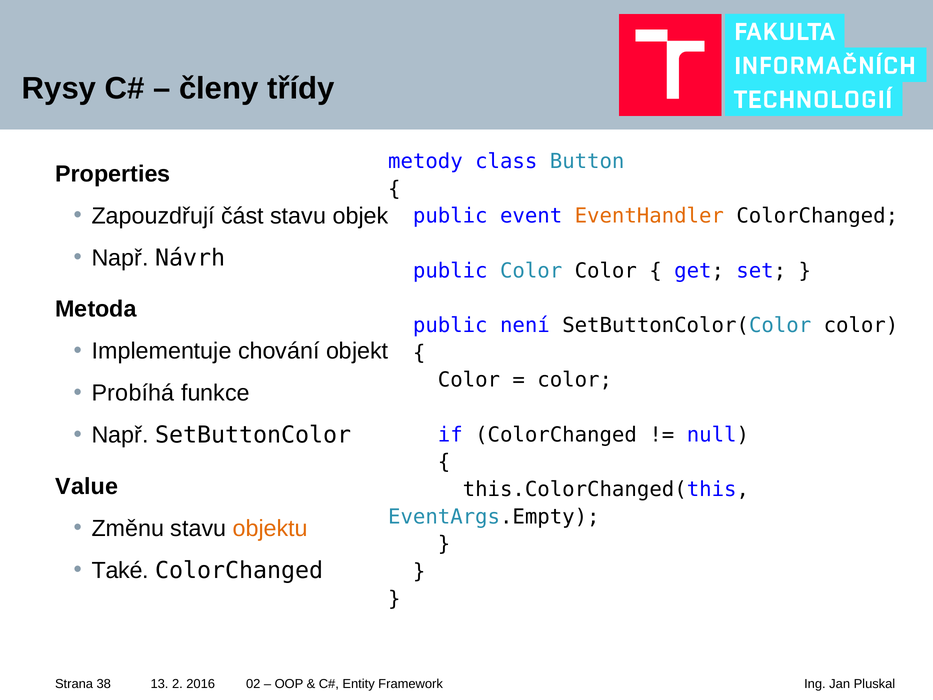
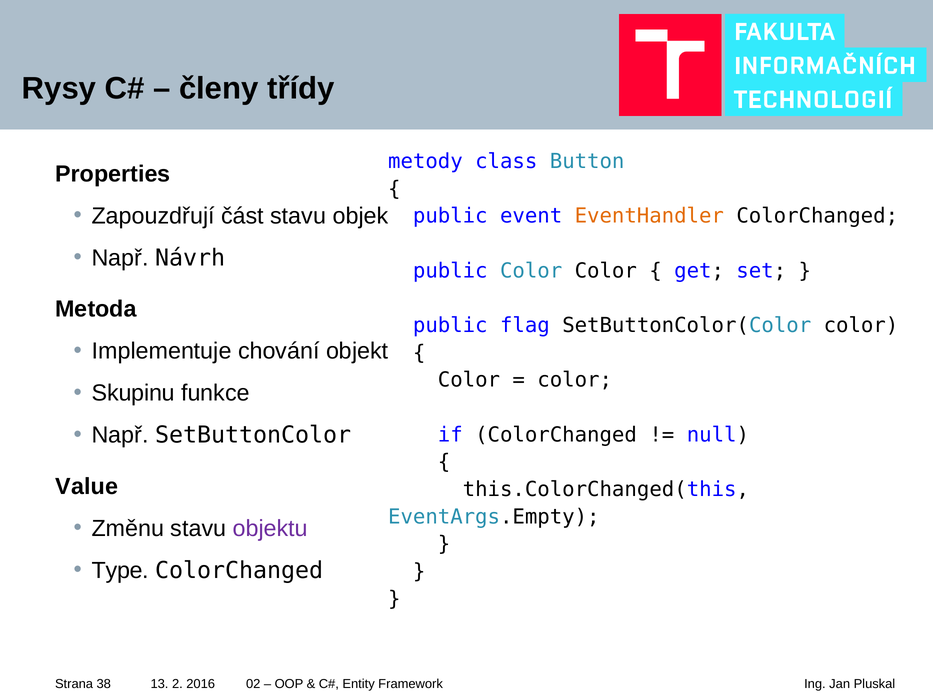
není: není -> flag
Probíhá: Probíhá -> Skupinu
objektu at (270, 528) colour: orange -> purple
Také: Také -> Type
